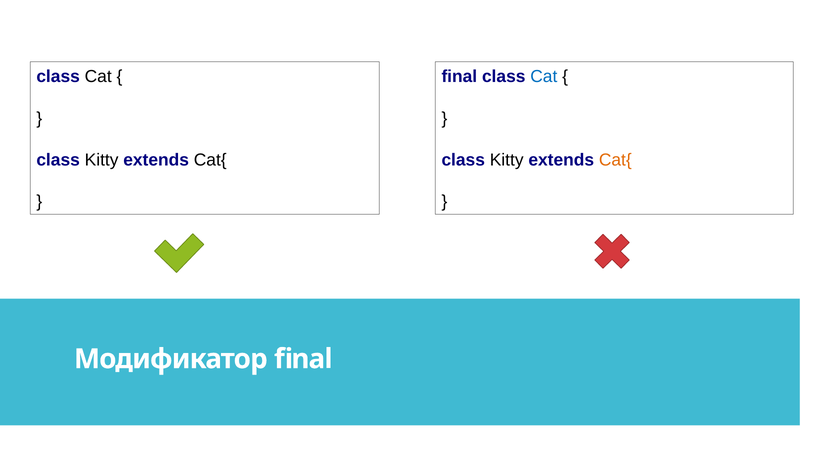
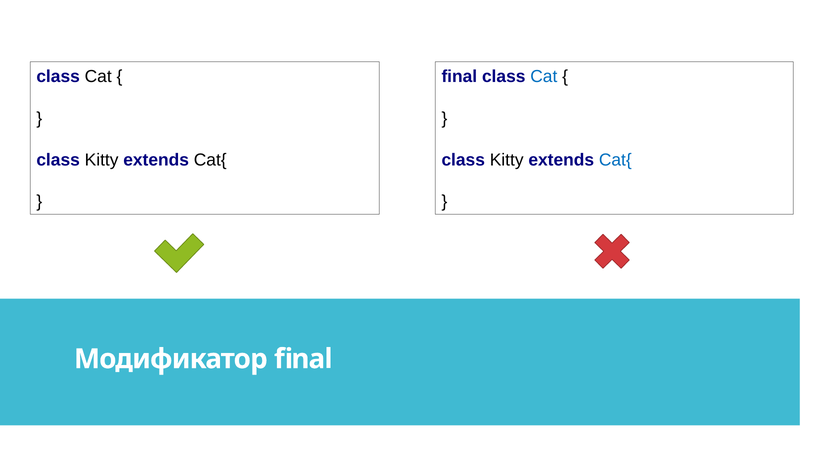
Cat{ at (615, 160) colour: orange -> blue
